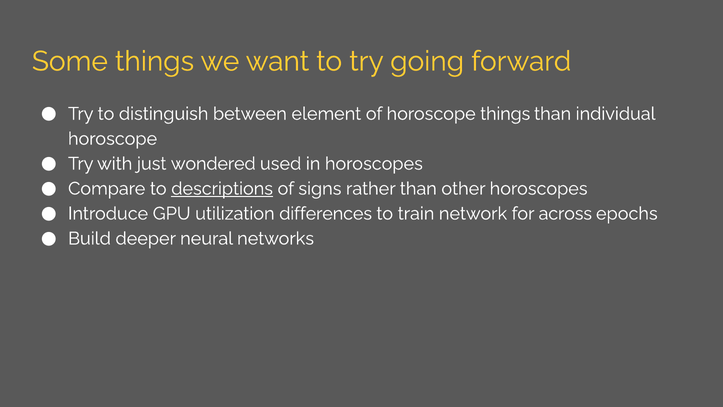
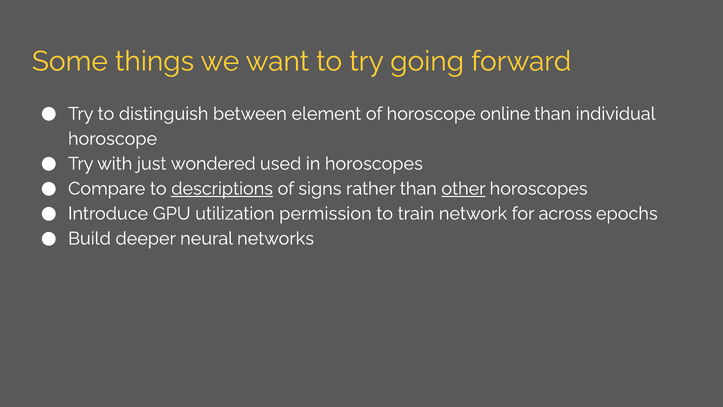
horoscope things: things -> online
other underline: none -> present
differences: differences -> permission
